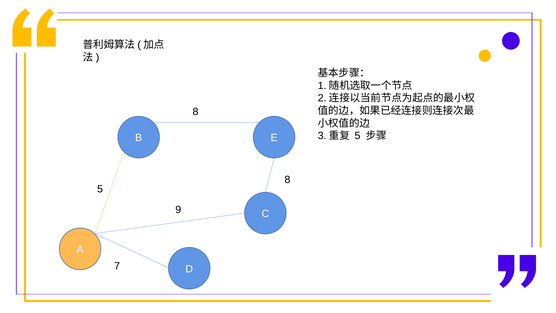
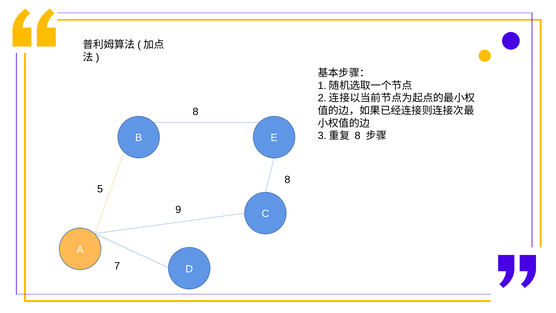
5 at (358, 136): 5 -> 8
